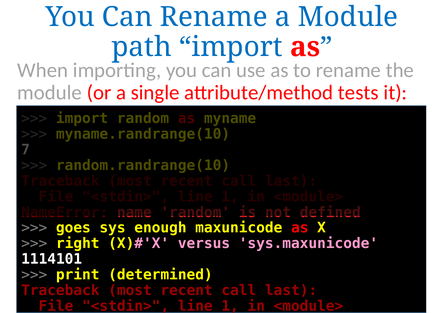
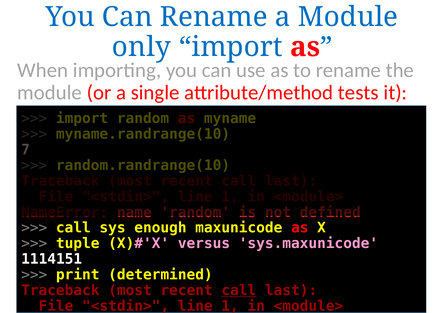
path: path -> only
goes at (73, 228): goes -> call
right: right -> tuple
1114101: 1114101 -> 1114151
call at (239, 290) underline: none -> present
